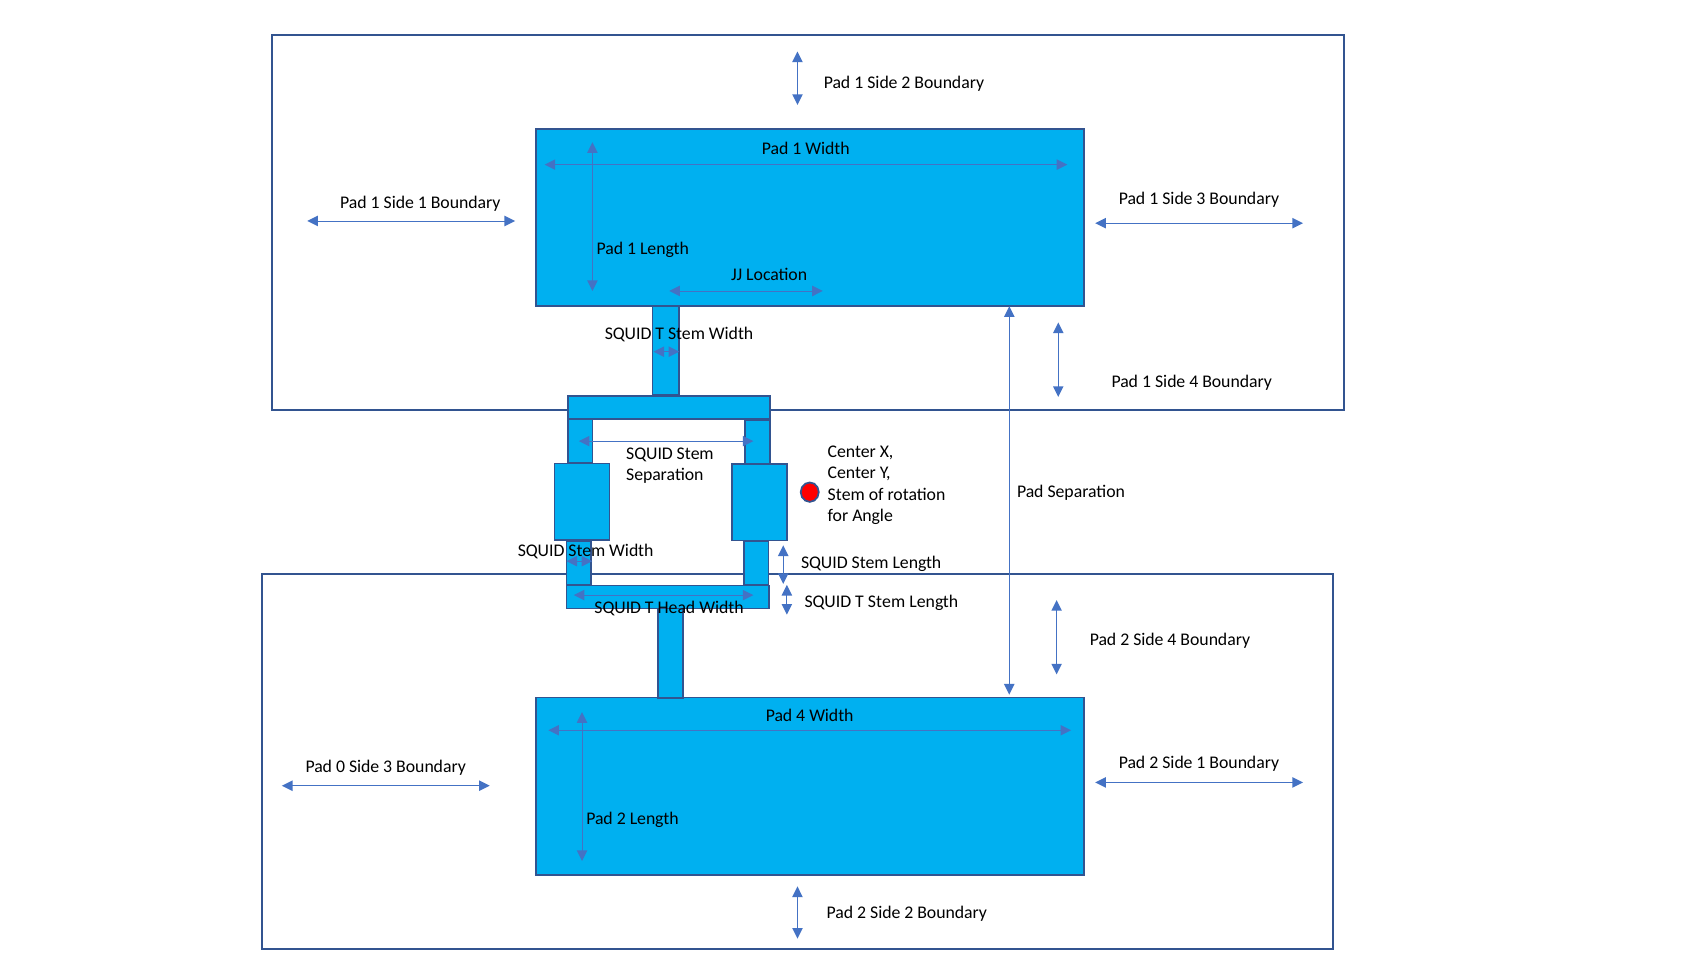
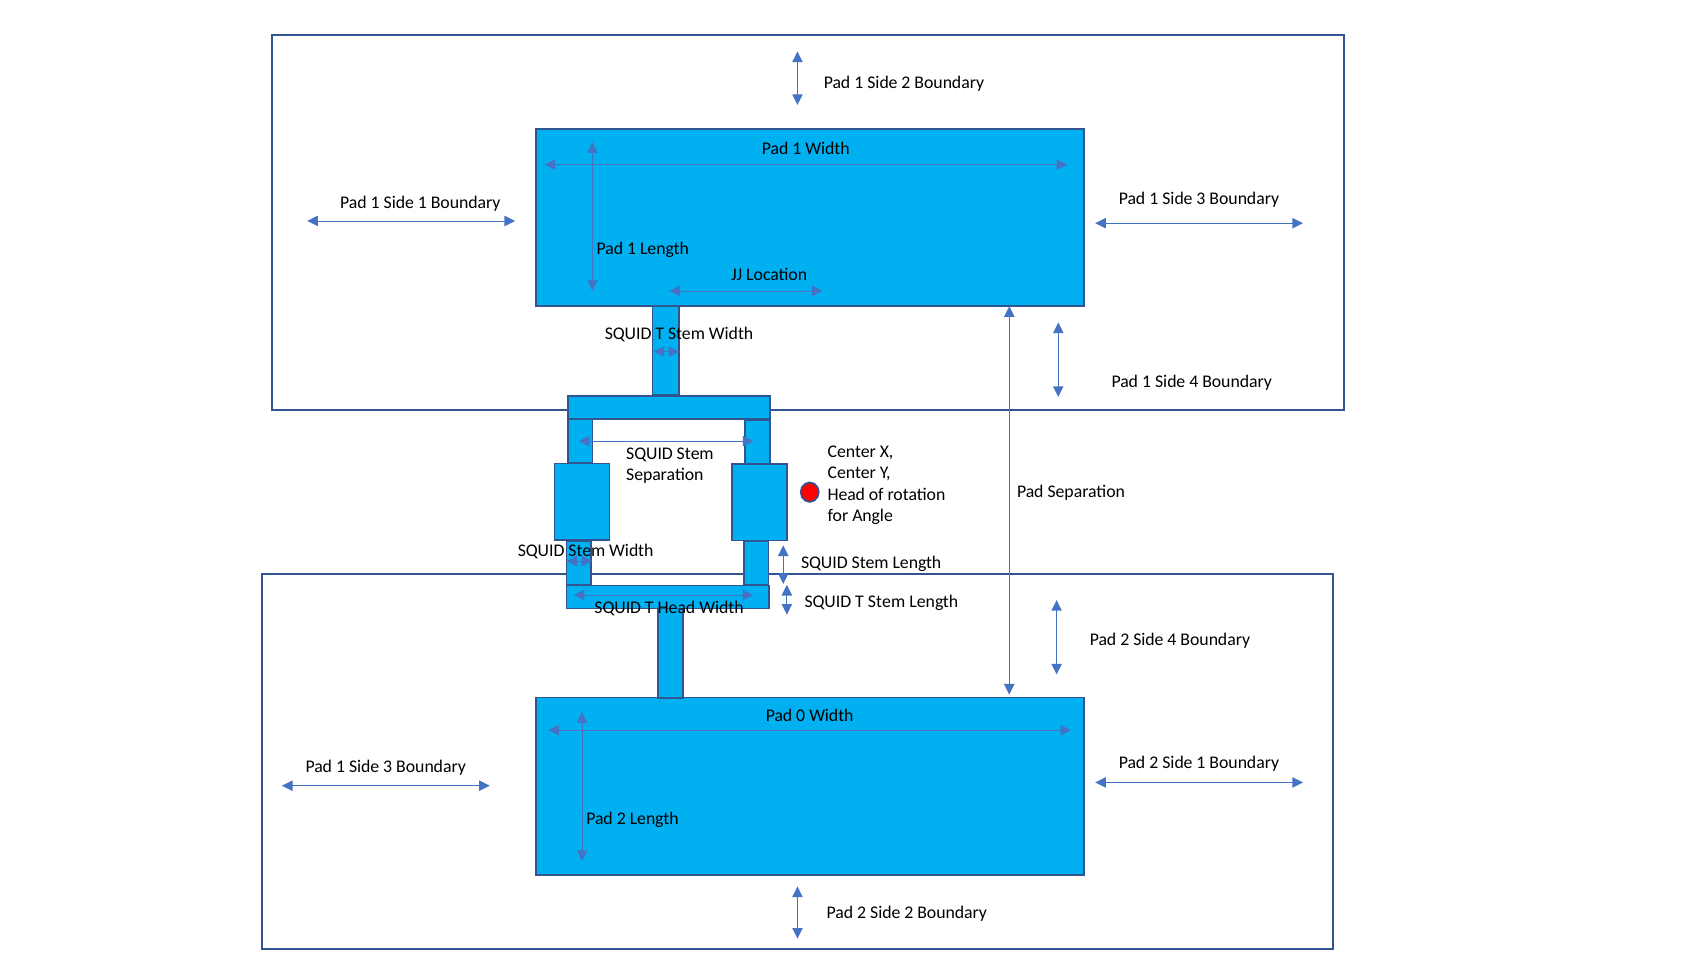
Stem at (846, 494): Stem -> Head
Pad 4: 4 -> 0
0 at (341, 766): 0 -> 1
